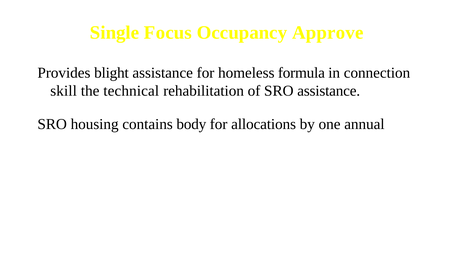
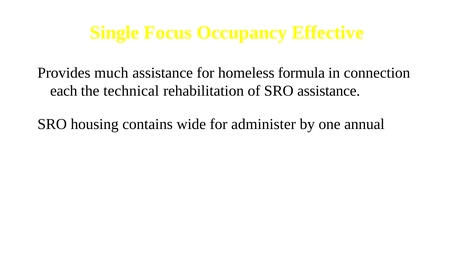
Approve: Approve -> Effective
blight: blight -> much
skill: skill -> each
body: body -> wide
allocations: allocations -> administer
